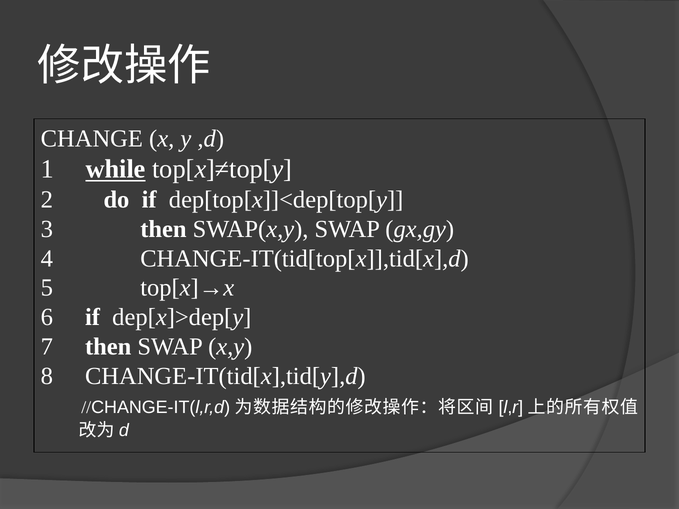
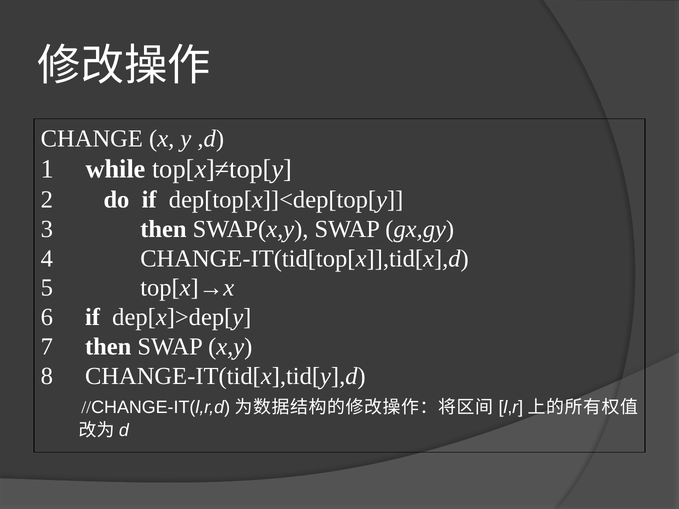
while underline: present -> none
